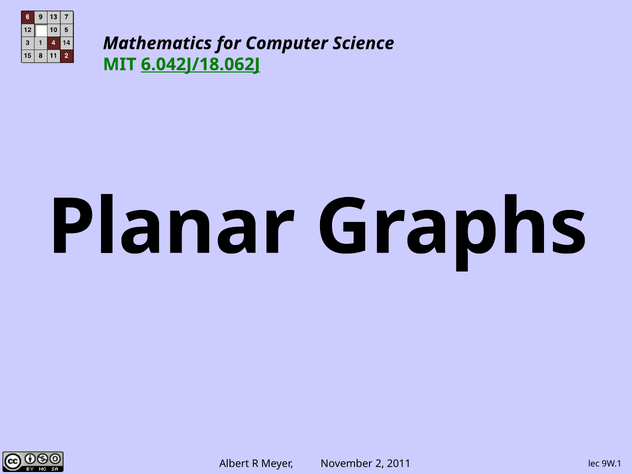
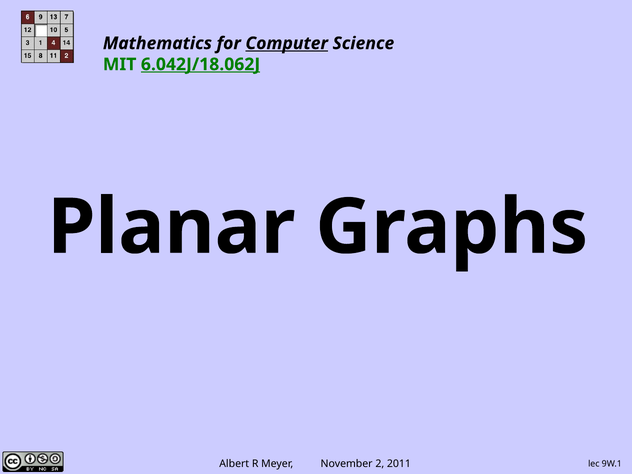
Computer underline: none -> present
